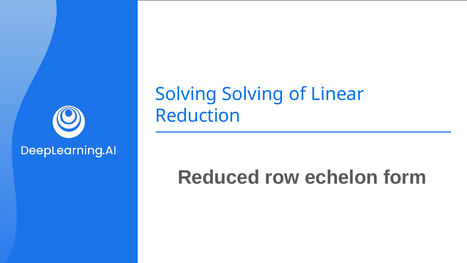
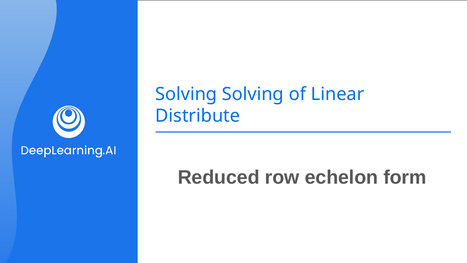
Reduction: Reduction -> Distribute
